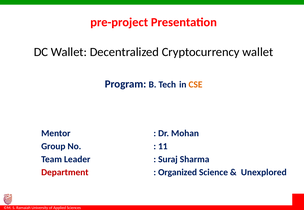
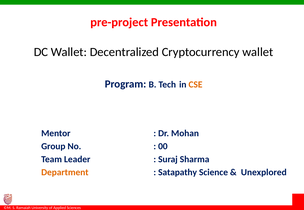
11: 11 -> 00
Department colour: red -> orange
Organized: Organized -> Satapathy
